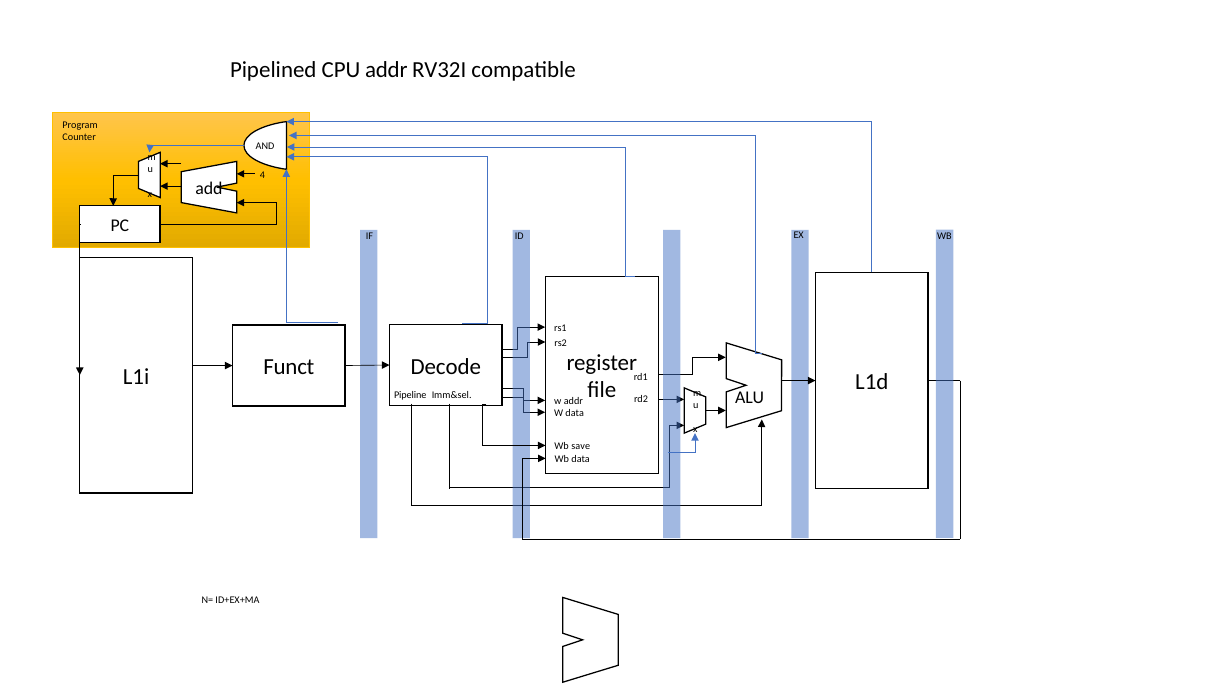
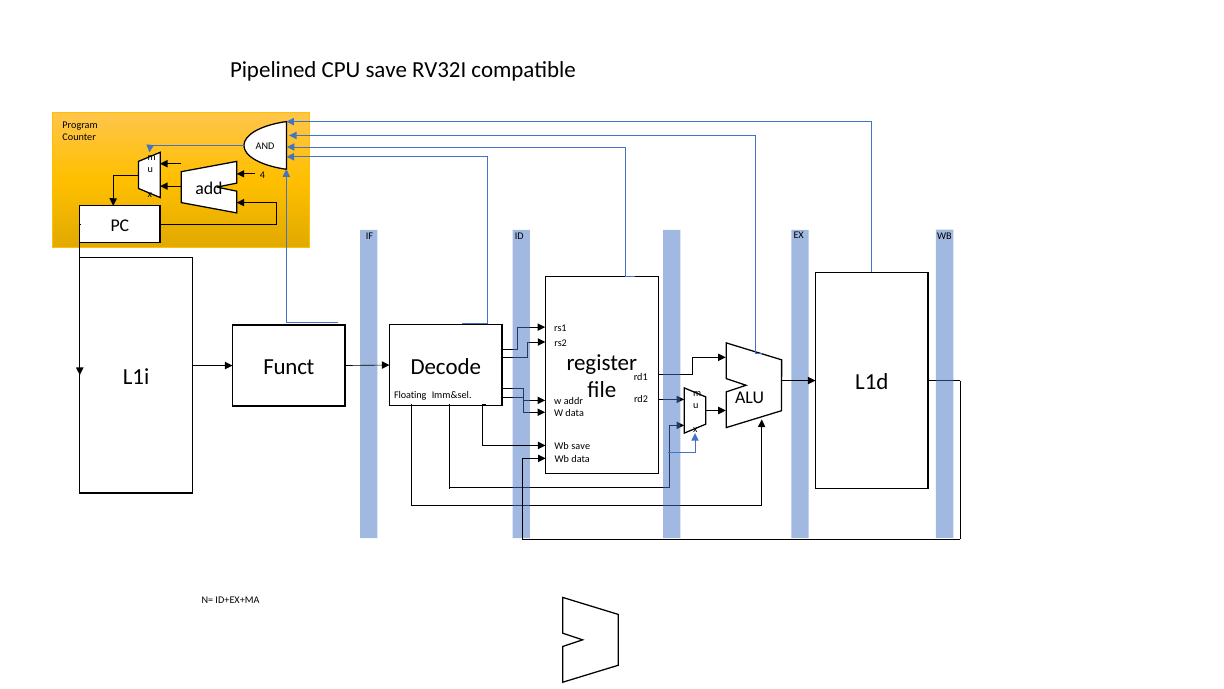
CPU addr: addr -> save
Pipeline: Pipeline -> Floating
